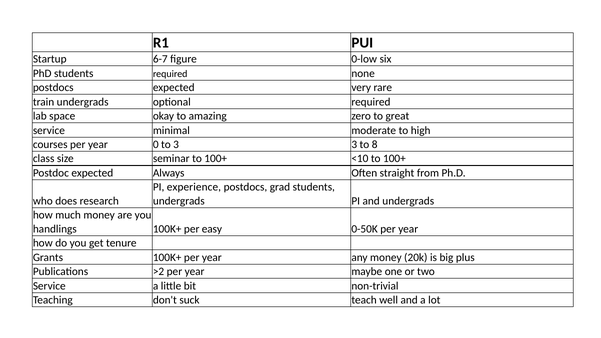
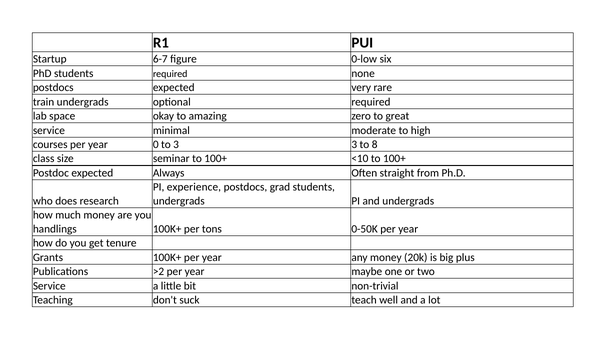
easy: easy -> tons
